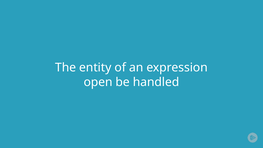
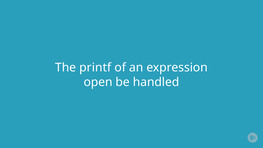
entity: entity -> printf
